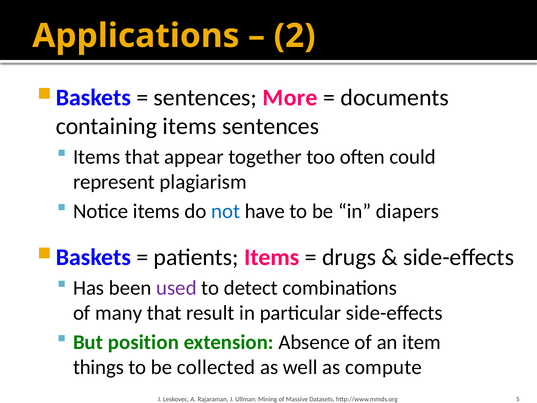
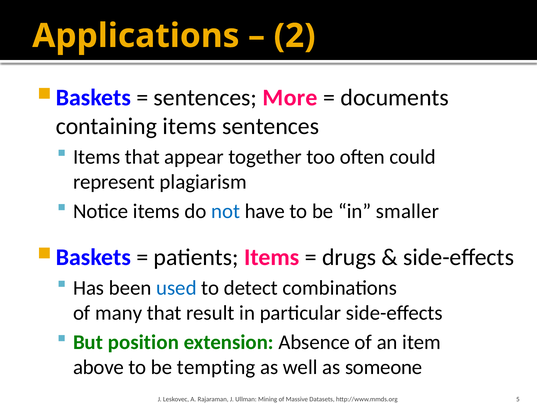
diapers: diapers -> smaller
used colour: purple -> blue
things: things -> above
collected: collected -> tempting
compute: compute -> someone
